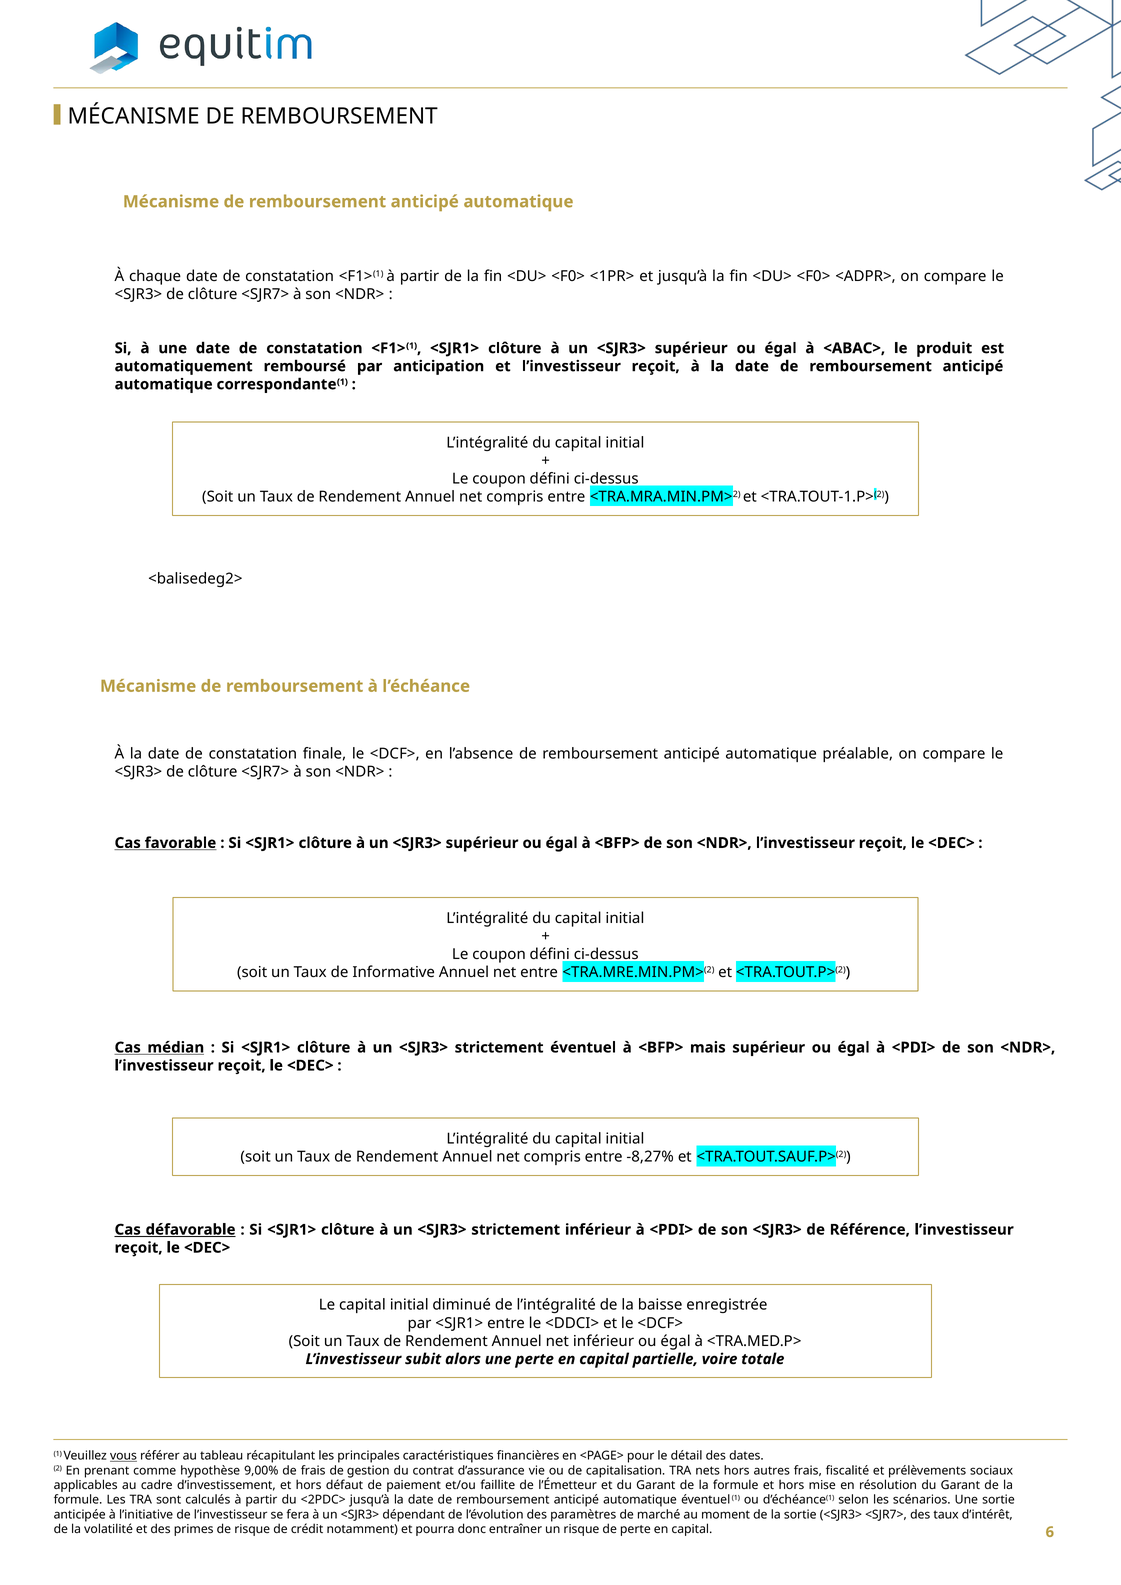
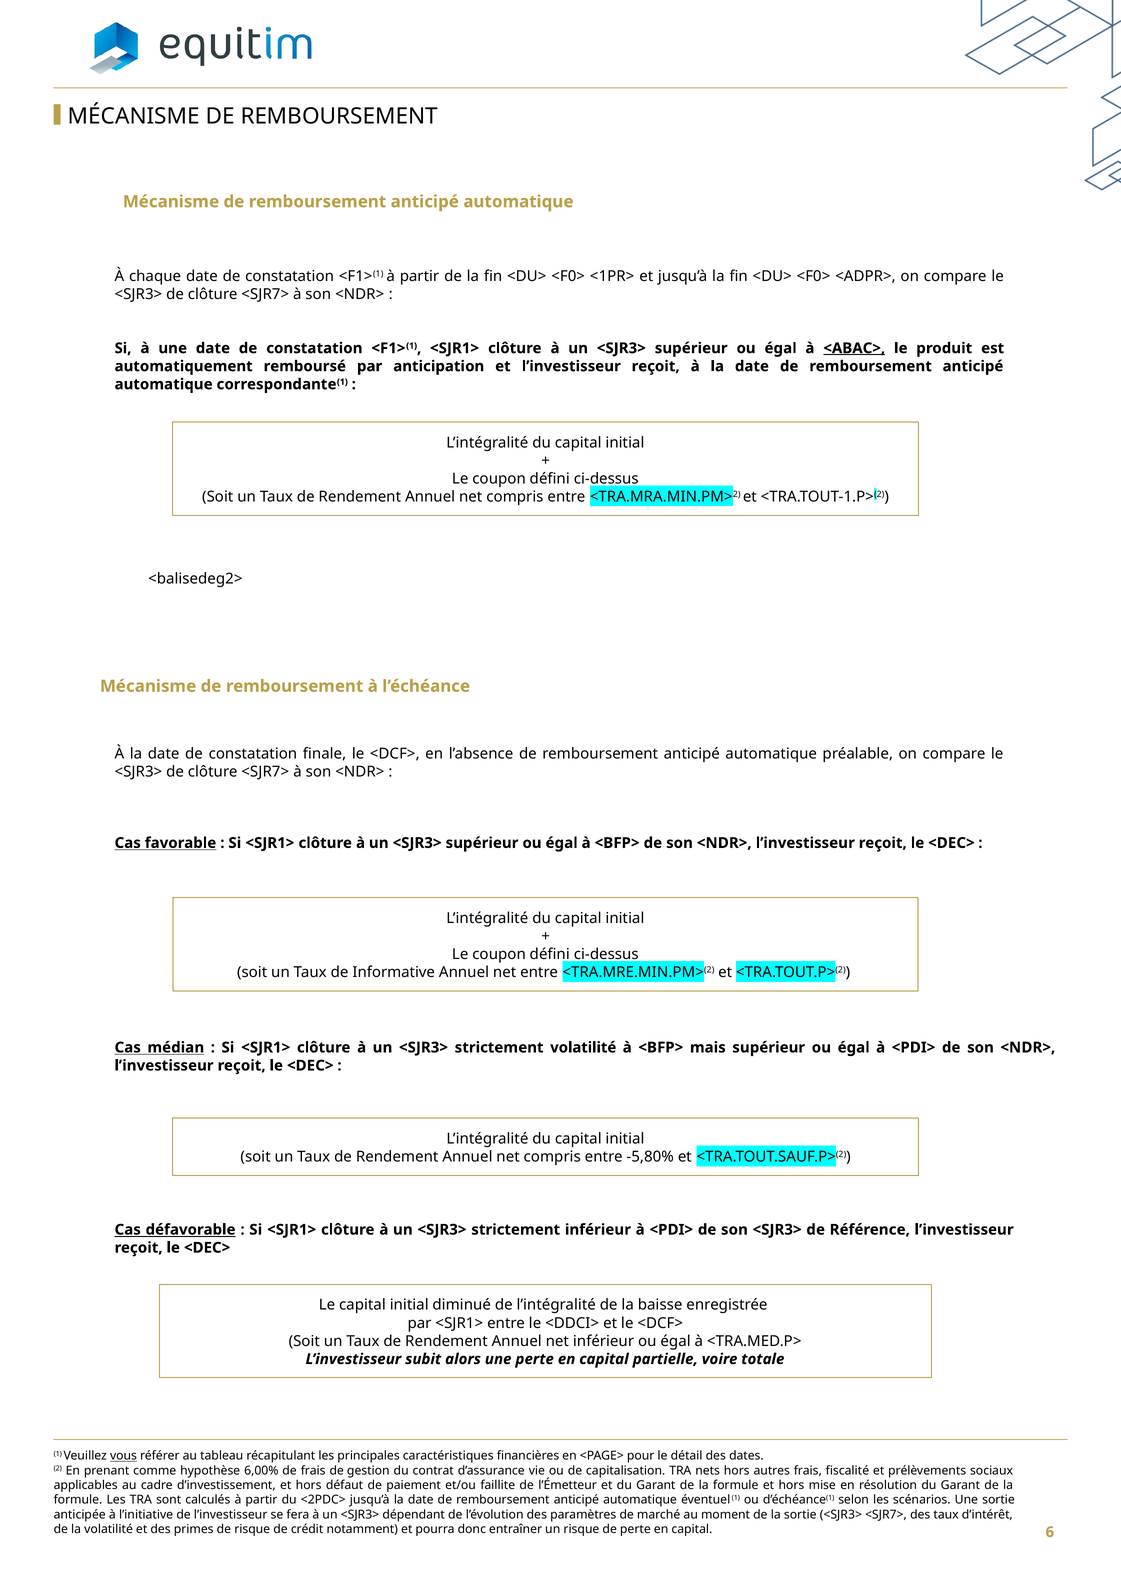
<ABAC> underline: none -> present
strictement éventuel: éventuel -> volatilité
-8,27%: -8,27% -> -5,80%
9,00%: 9,00% -> 6,00%
